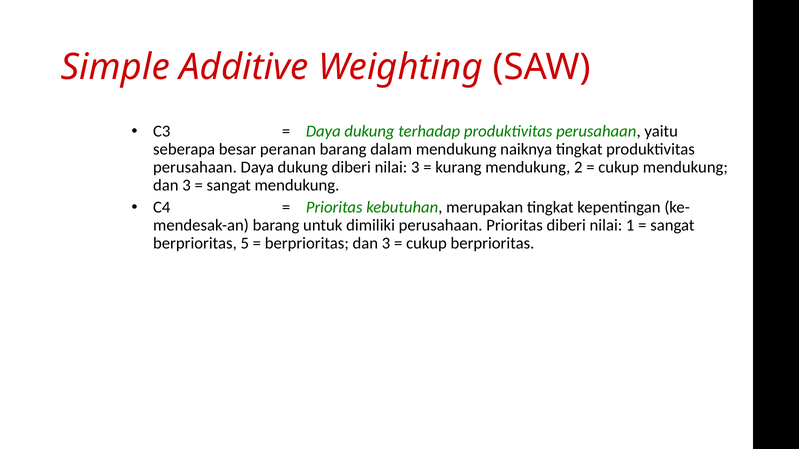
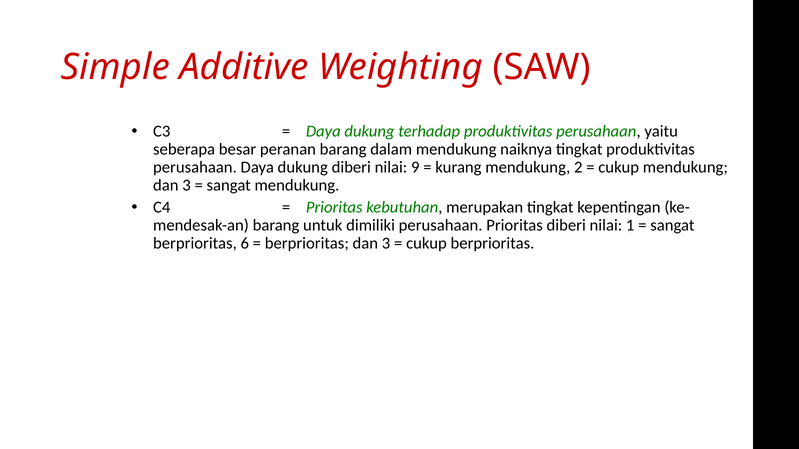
nilai 3: 3 -> 9
5: 5 -> 6
